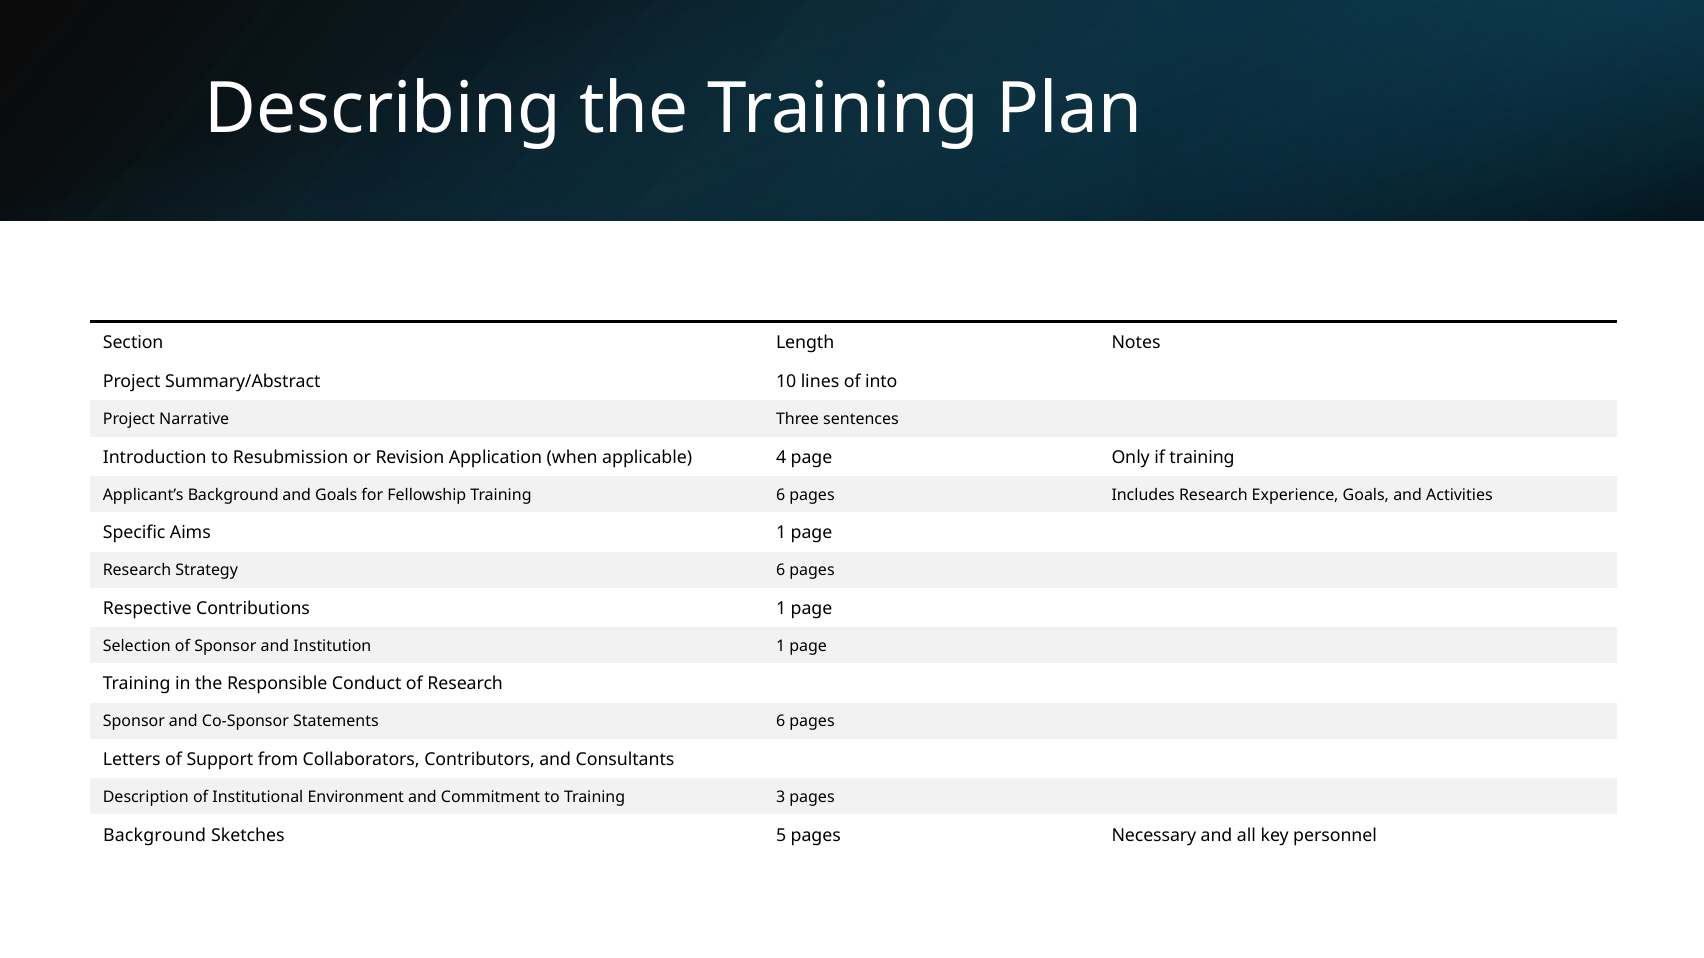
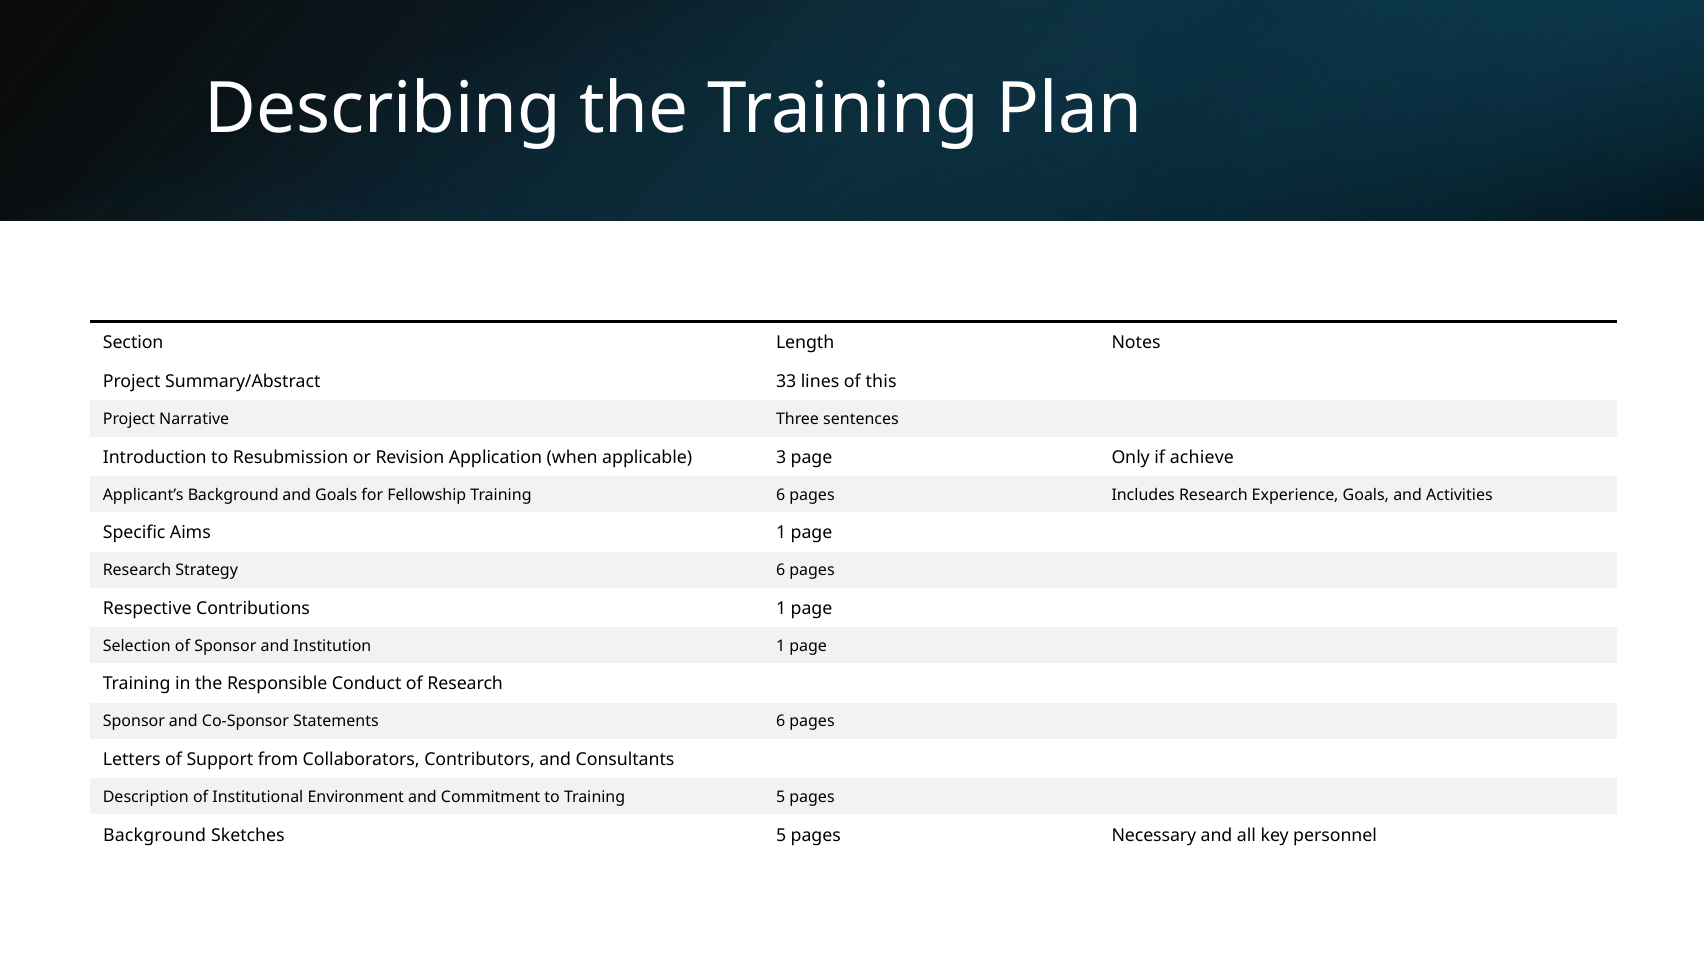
10: 10 -> 33
into: into -> this
4: 4 -> 3
if training: training -> achieve
Training 3: 3 -> 5
